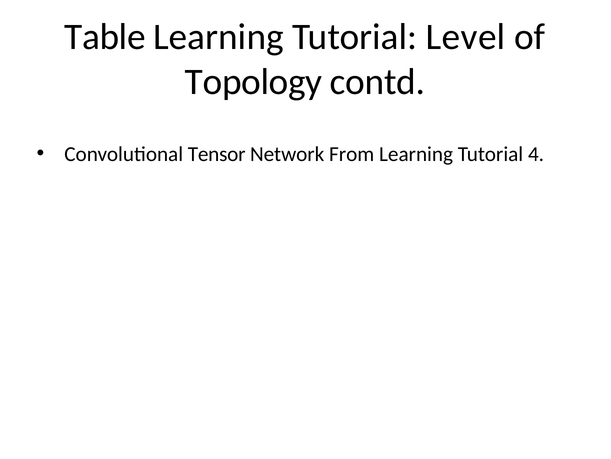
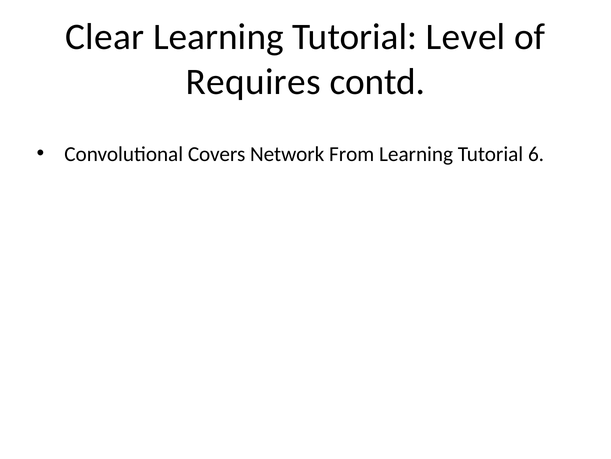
Table: Table -> Clear
Topology: Topology -> Requires
Tensor: Tensor -> Covers
4: 4 -> 6
